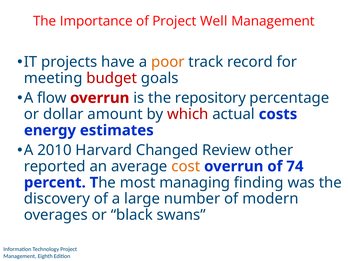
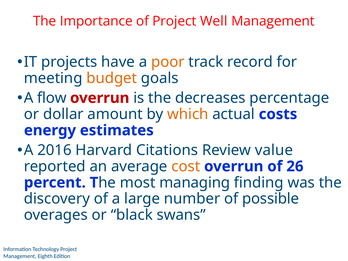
budget colour: red -> orange
repository: repository -> decreases
which colour: red -> orange
2010: 2010 -> 2016
Changed: Changed -> Citations
other: other -> value
74: 74 -> 26
modern: modern -> possible
